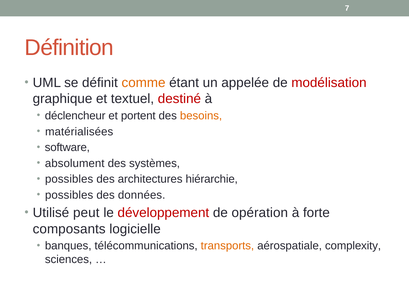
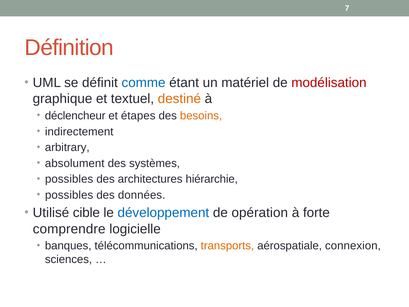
comme colour: orange -> blue
appelée: appelée -> matériel
destiné colour: red -> orange
portent: portent -> étapes
matérialisées: matérialisées -> indirectement
software: software -> arbitrary
peut: peut -> cible
développement colour: red -> blue
composants: composants -> comprendre
complexity: complexity -> connexion
